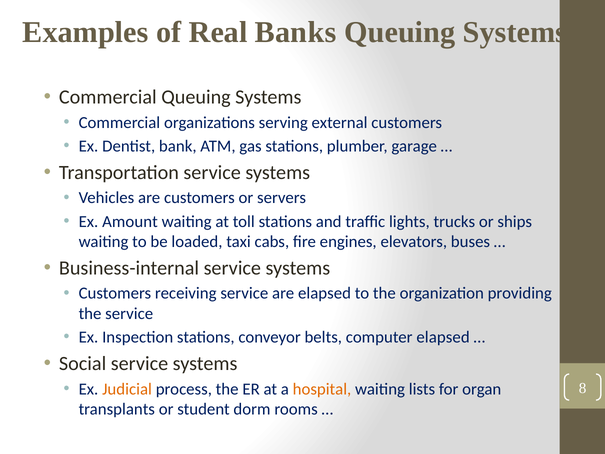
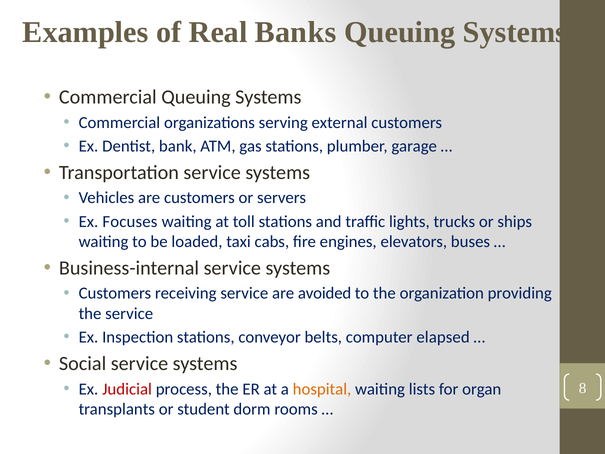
Amount: Amount -> Focuses
are elapsed: elapsed -> avoided
Judicial colour: orange -> red
